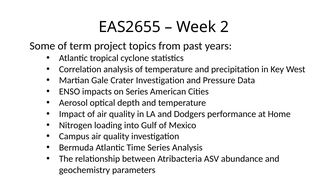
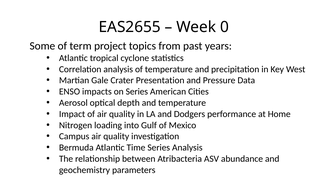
2: 2 -> 0
Crater Investigation: Investigation -> Presentation
